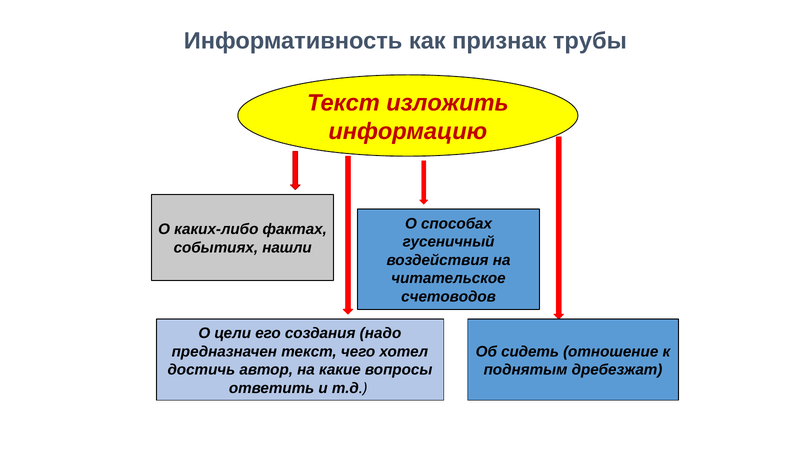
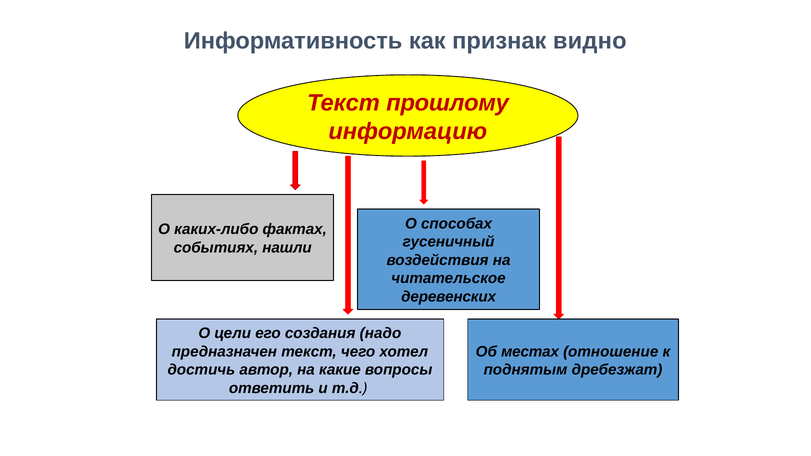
трубы: трубы -> видно
изложить: изложить -> прошлому
счетоводов: счетоводов -> деревенских
сидеть: сидеть -> местах
